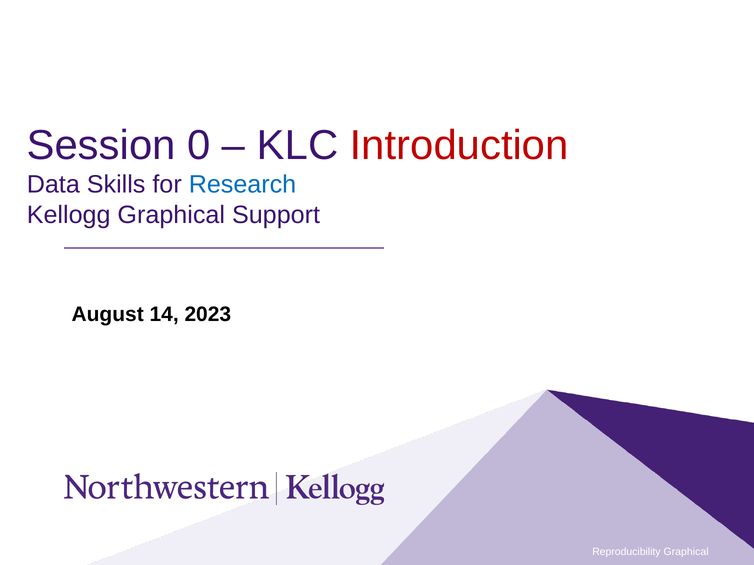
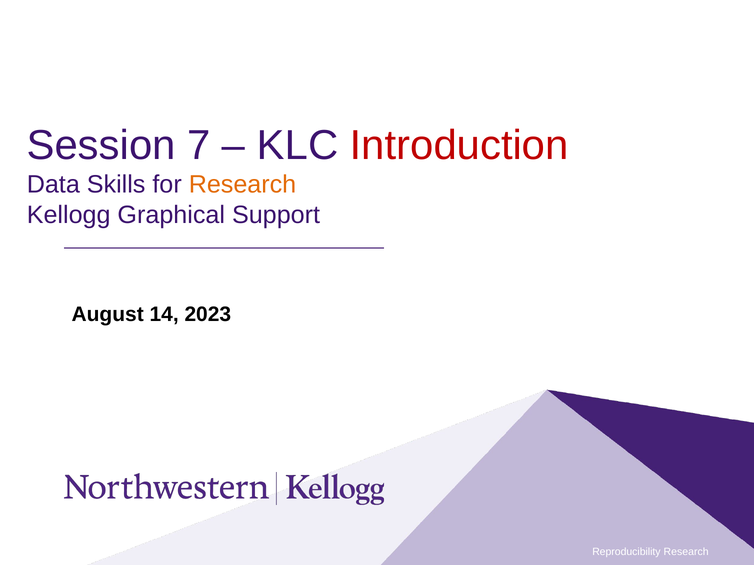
0: 0 -> 7
Research at (242, 185) colour: blue -> orange
Reproducibility Graphical: Graphical -> Research
